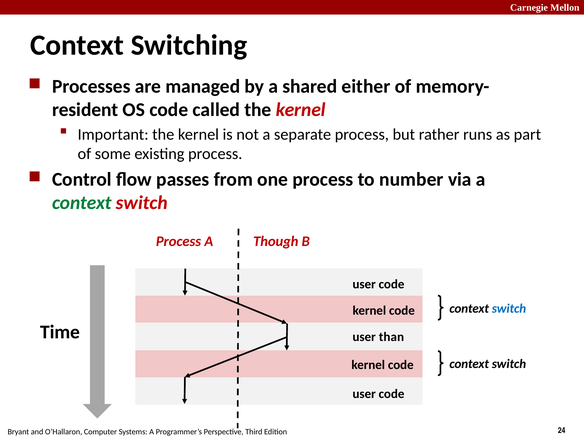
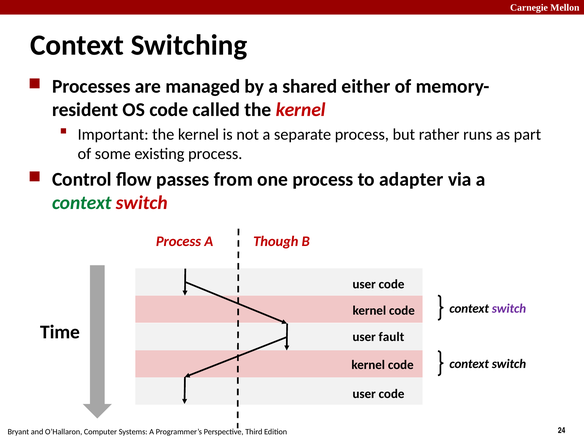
number: number -> adapter
switch at (509, 308) colour: blue -> purple
than: than -> fault
